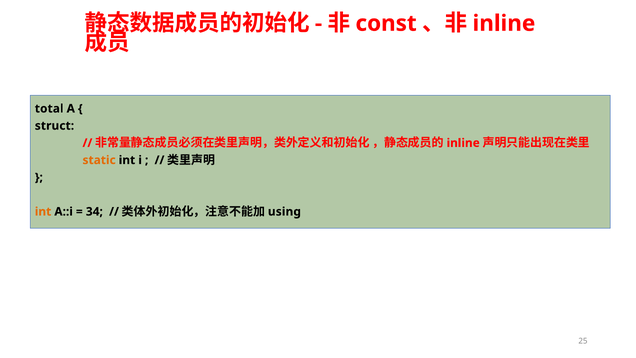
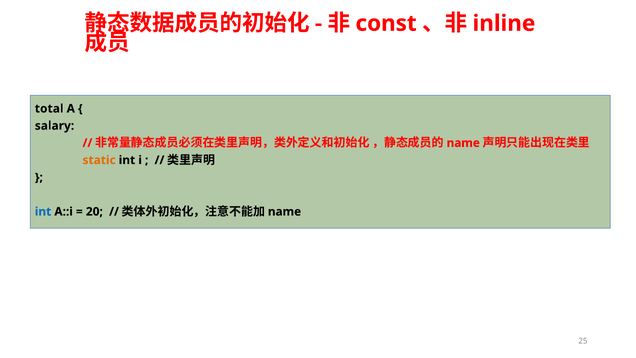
struct: struct -> salary
inline at (463, 143): inline -> name
int at (43, 212) colour: orange -> blue
34: 34 -> 20
using at (284, 212): using -> name
